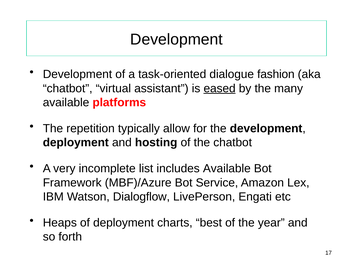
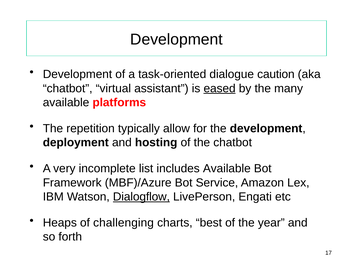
fashion: fashion -> caution
Dialogflow underline: none -> present
of deployment: deployment -> challenging
